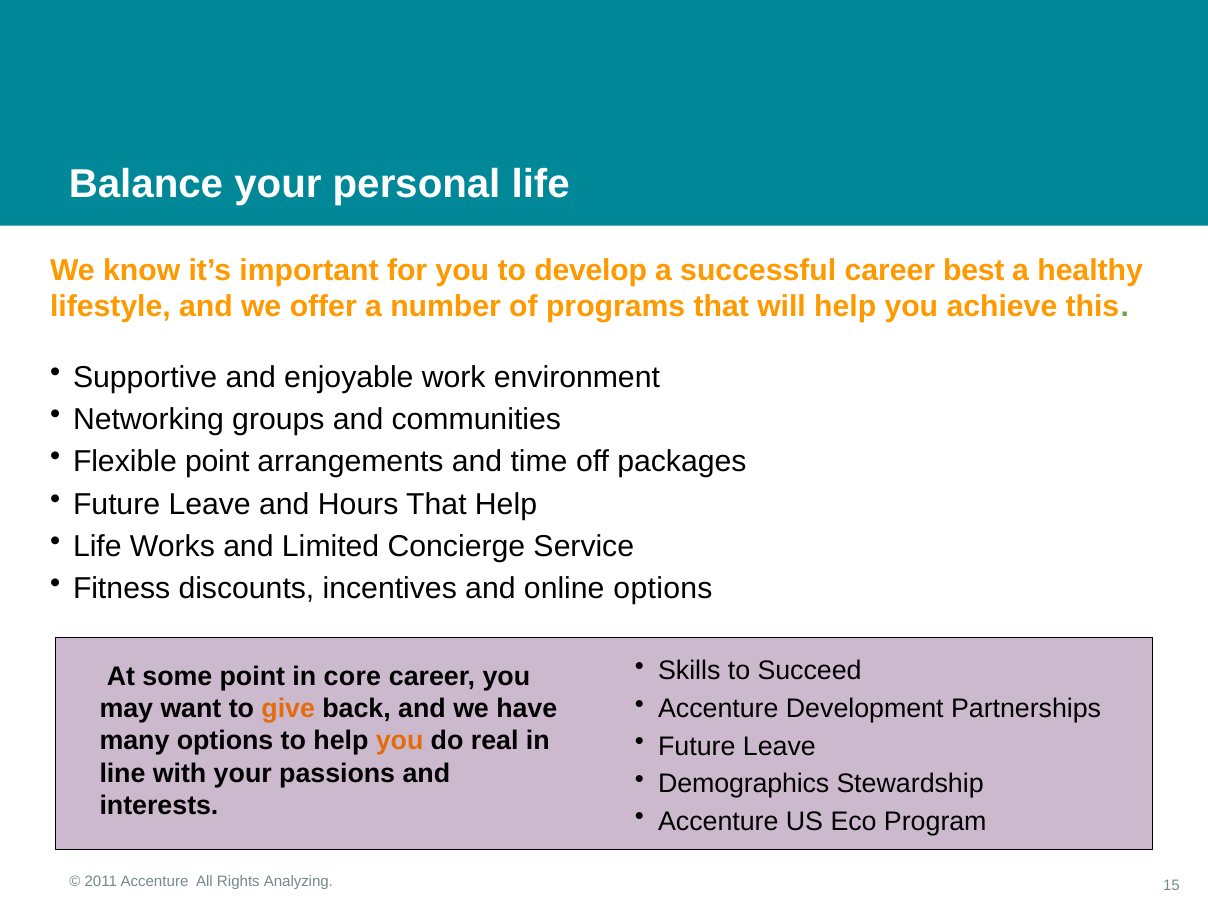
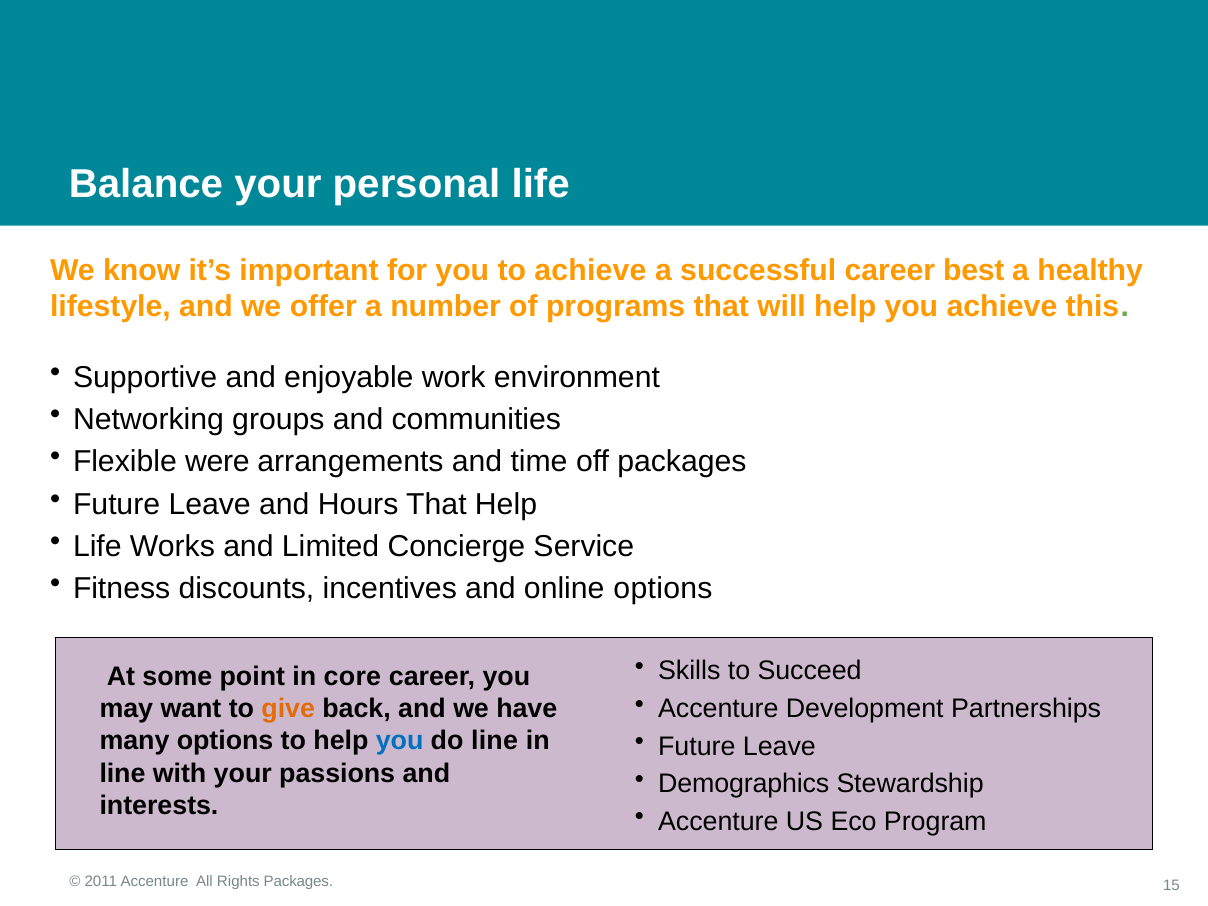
to develop: develop -> achieve
Flexible point: point -> were
you at (400, 741) colour: orange -> blue
do real: real -> line
Rights Analyzing: Analyzing -> Packages
